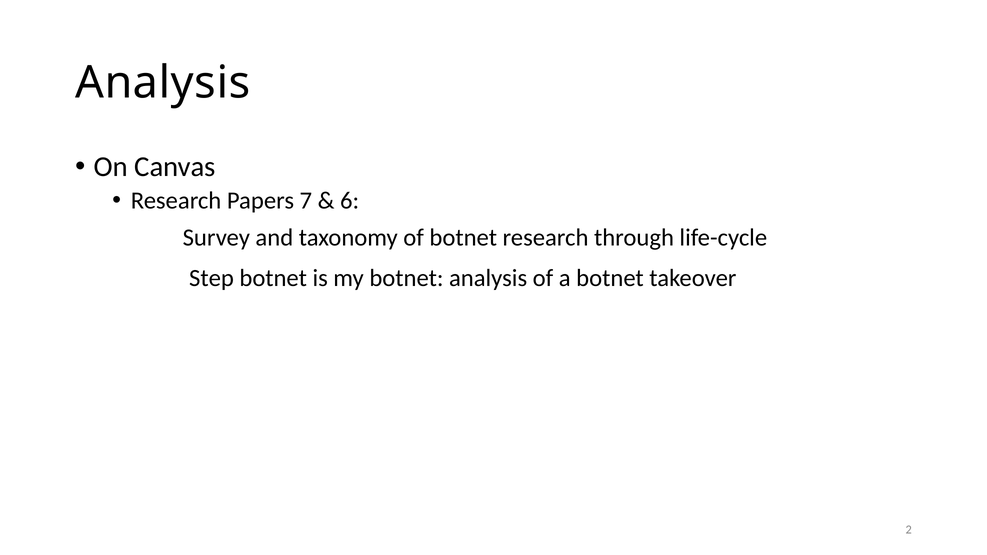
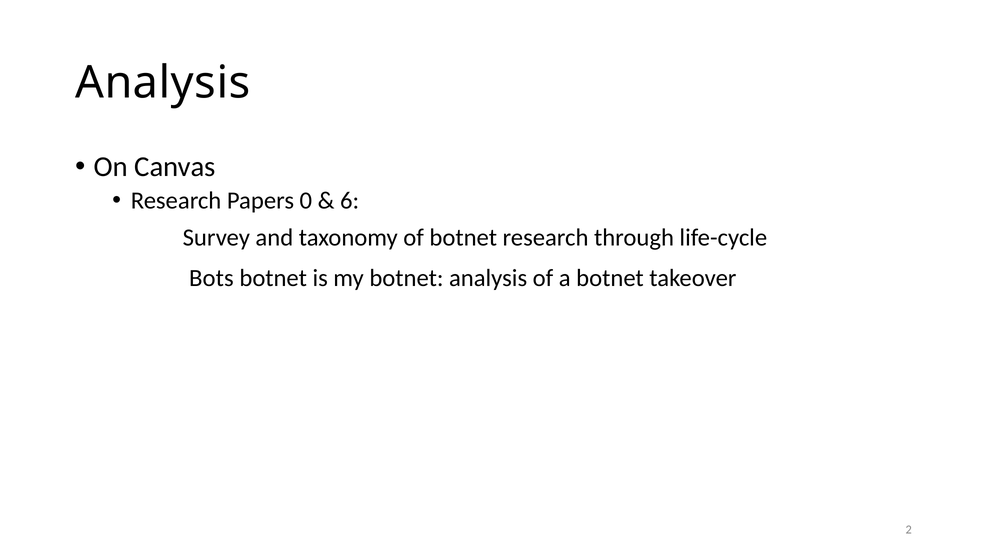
7: 7 -> 0
Step: Step -> Bots
